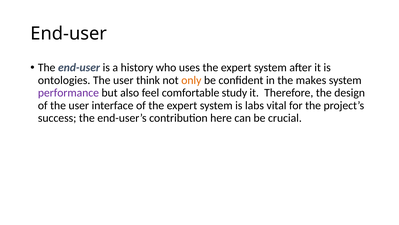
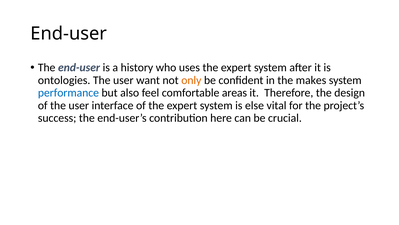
think: think -> want
performance colour: purple -> blue
study: study -> areas
labs: labs -> else
